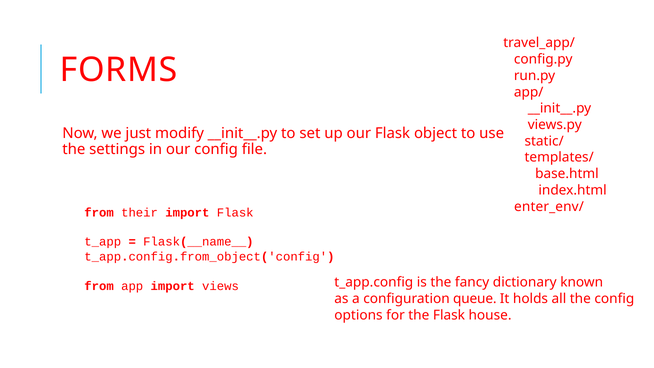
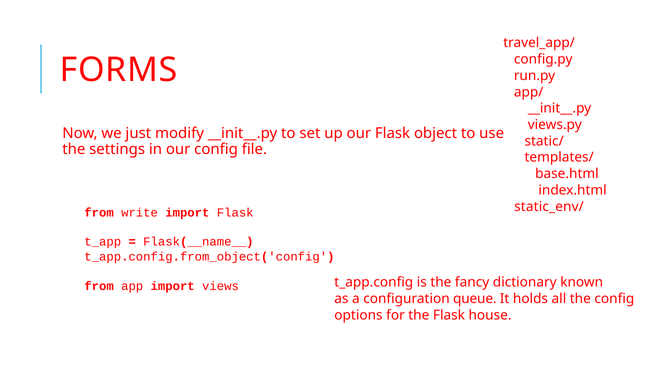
enter_env/: enter_env/ -> static_env/
their: their -> write
